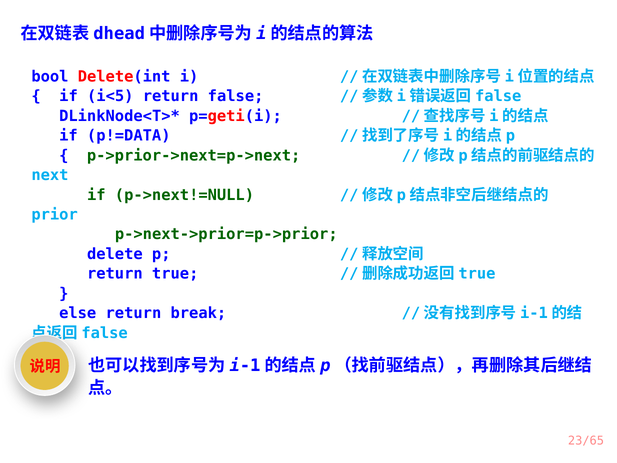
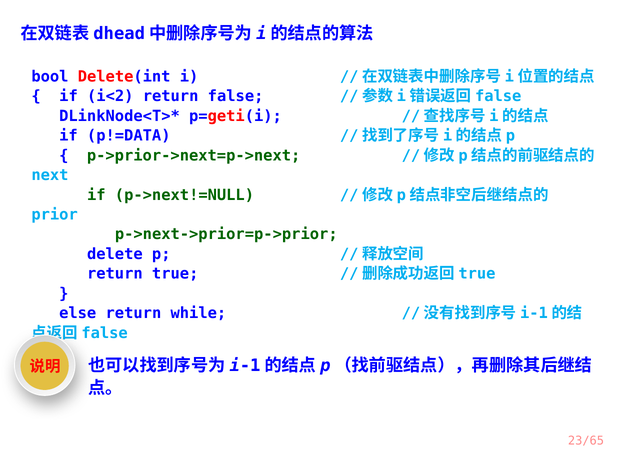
i<5: i<5 -> i<2
break: break -> while
